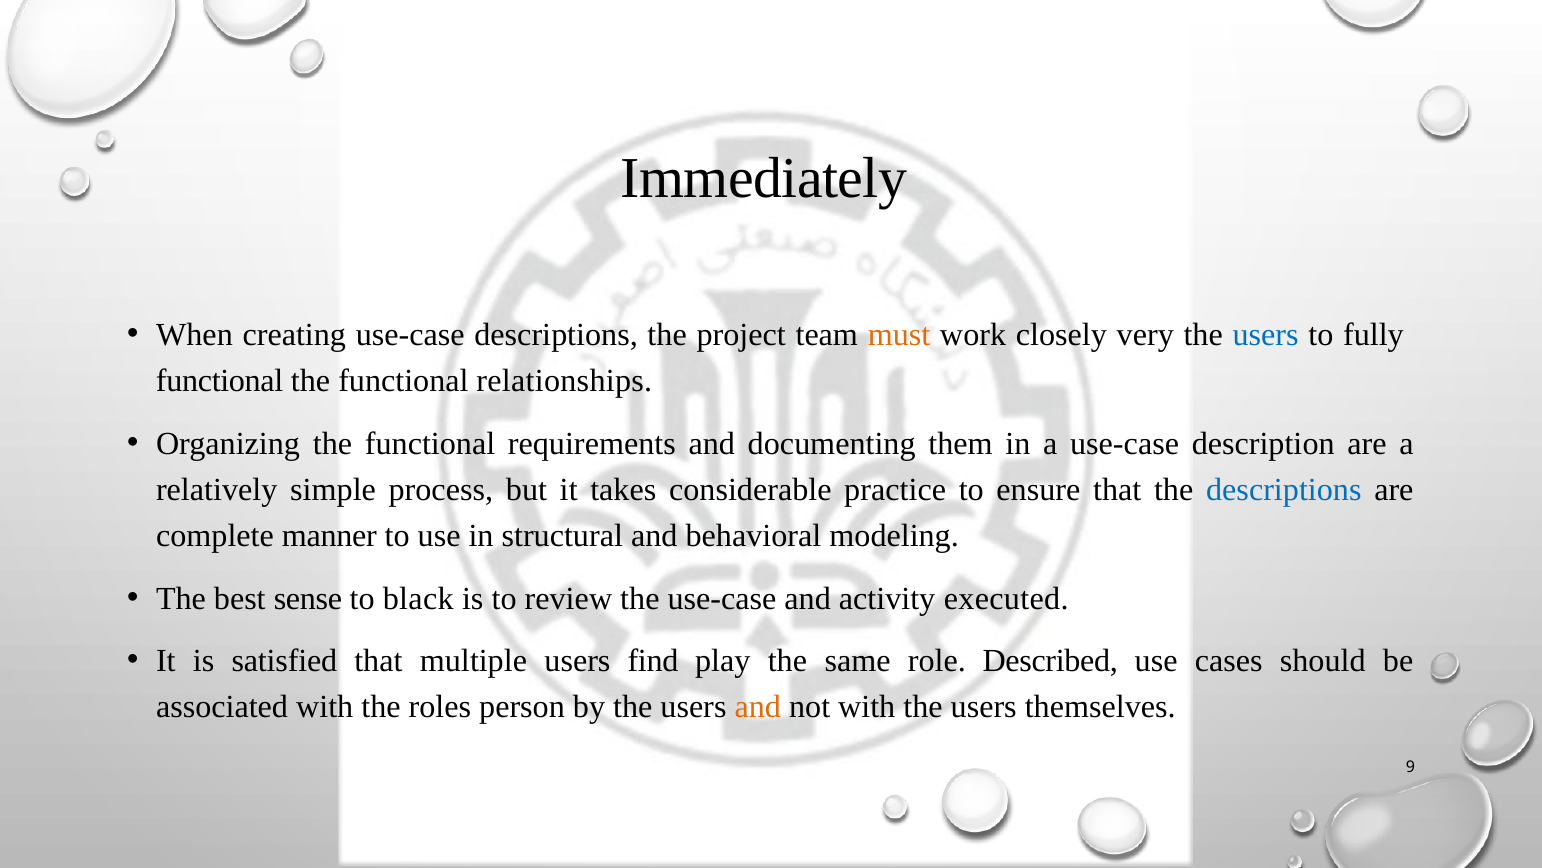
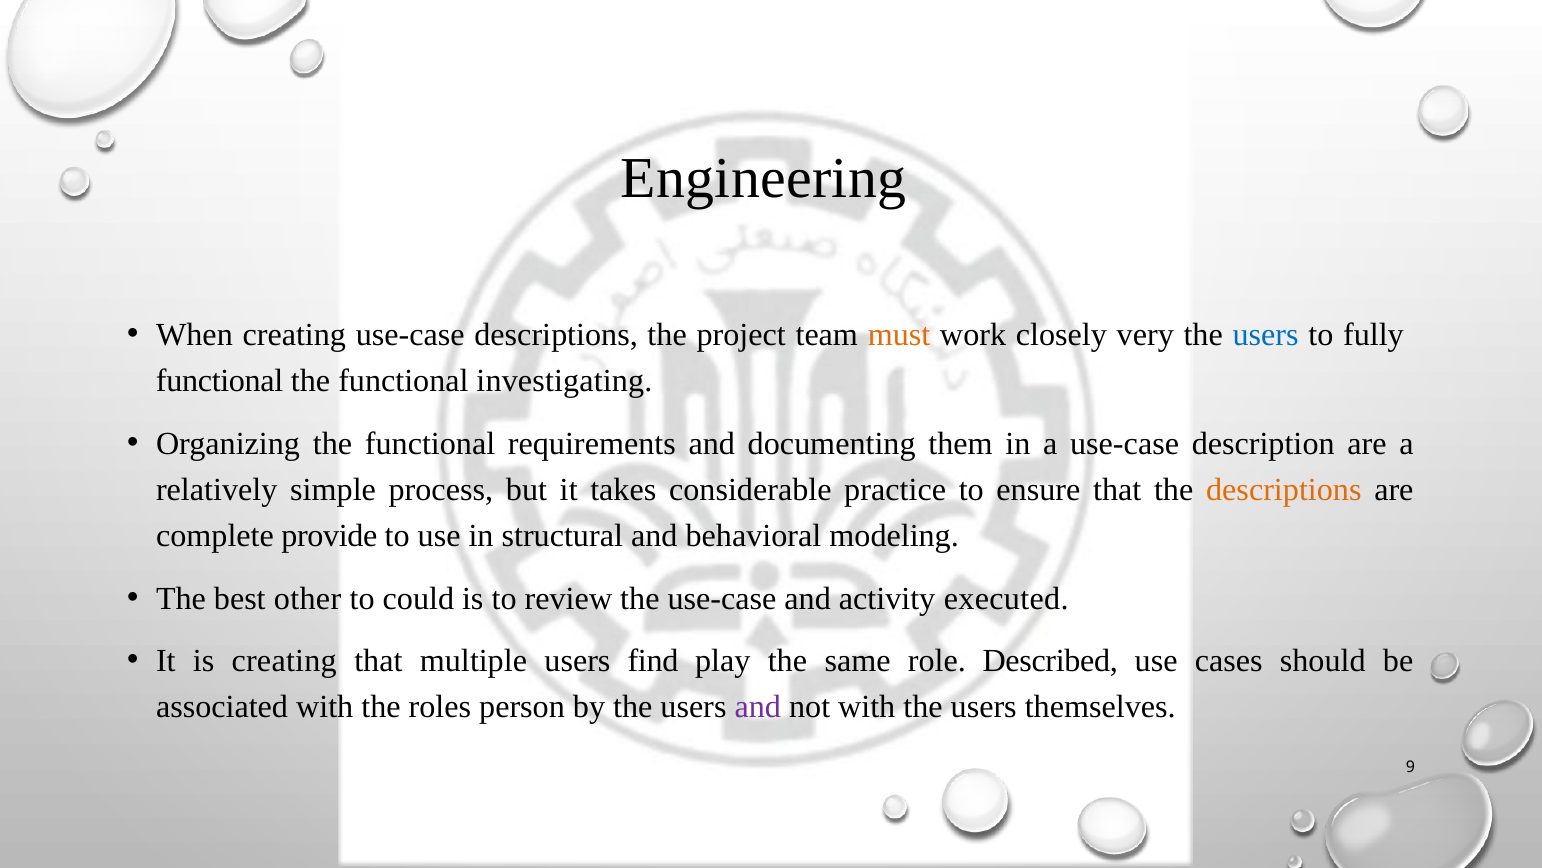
Immediately: Immediately -> Engineering
relationships: relationships -> investigating
descriptions at (1284, 489) colour: blue -> orange
manner: manner -> provide
sense: sense -> other
black: black -> could
is satisfied: satisfied -> creating
and at (758, 707) colour: orange -> purple
